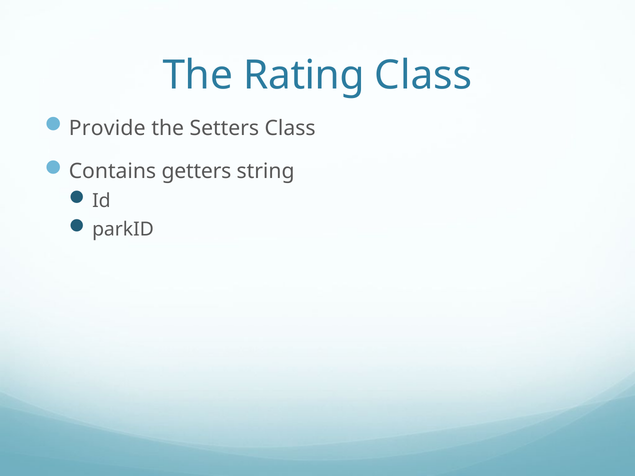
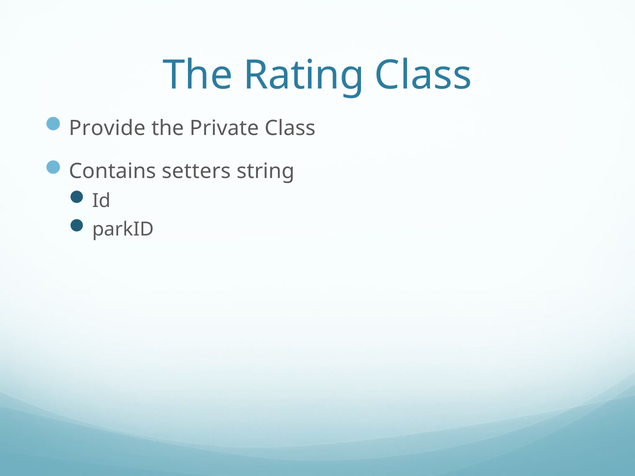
Setters: Setters -> Private
getters: getters -> setters
